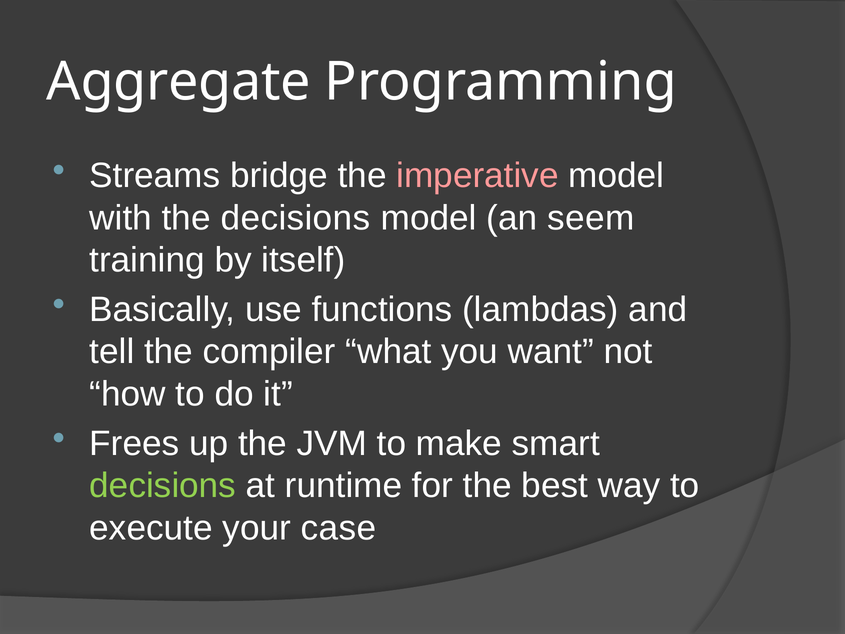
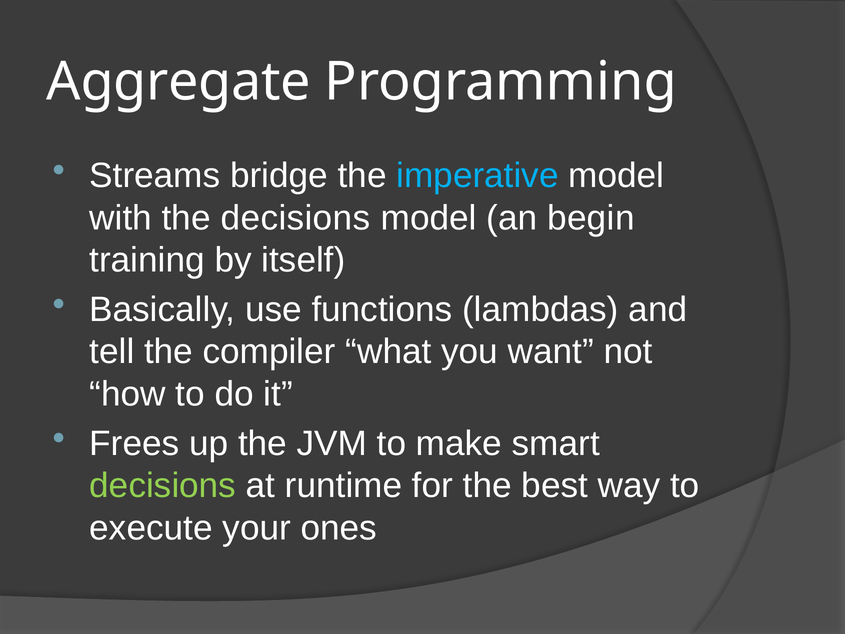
imperative colour: pink -> light blue
seem: seem -> begin
case: case -> ones
